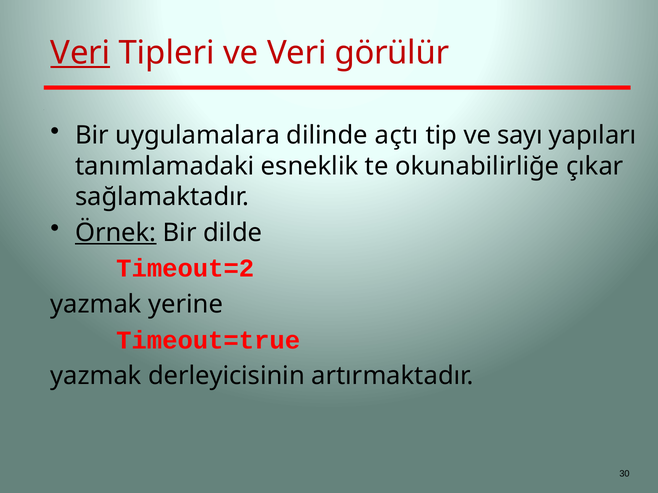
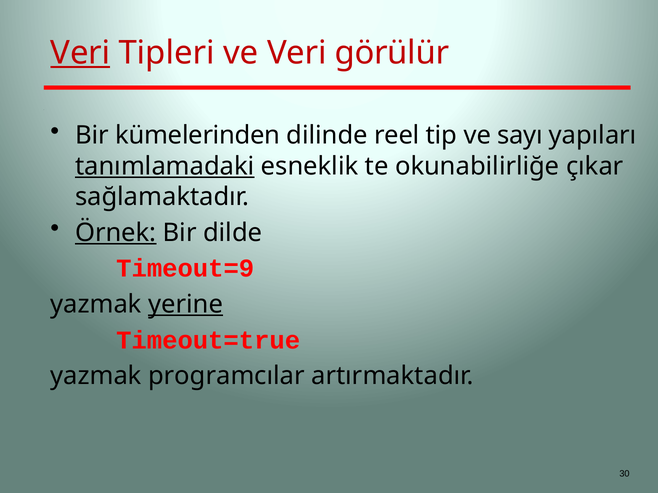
uygulamalara: uygulamalara -> kümelerinden
açtı: açtı -> reel
tanımlamadaki underline: none -> present
Timeout=2: Timeout=2 -> Timeout=9
yerine underline: none -> present
derleyicisinin: derleyicisinin -> programcılar
